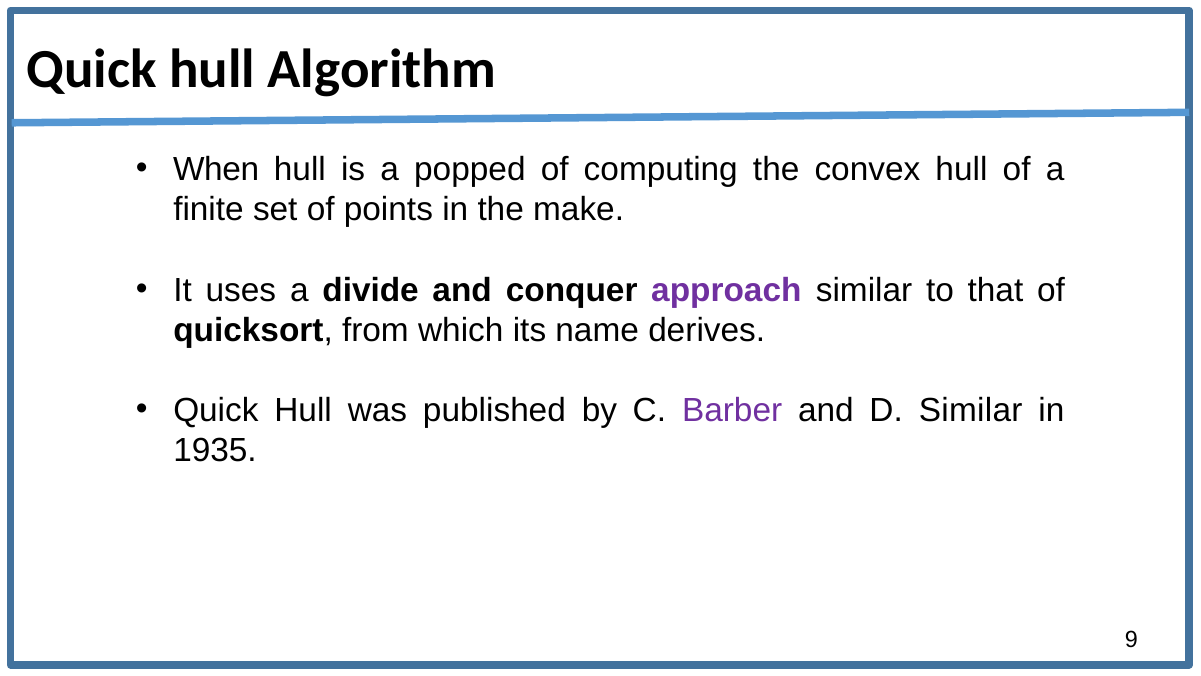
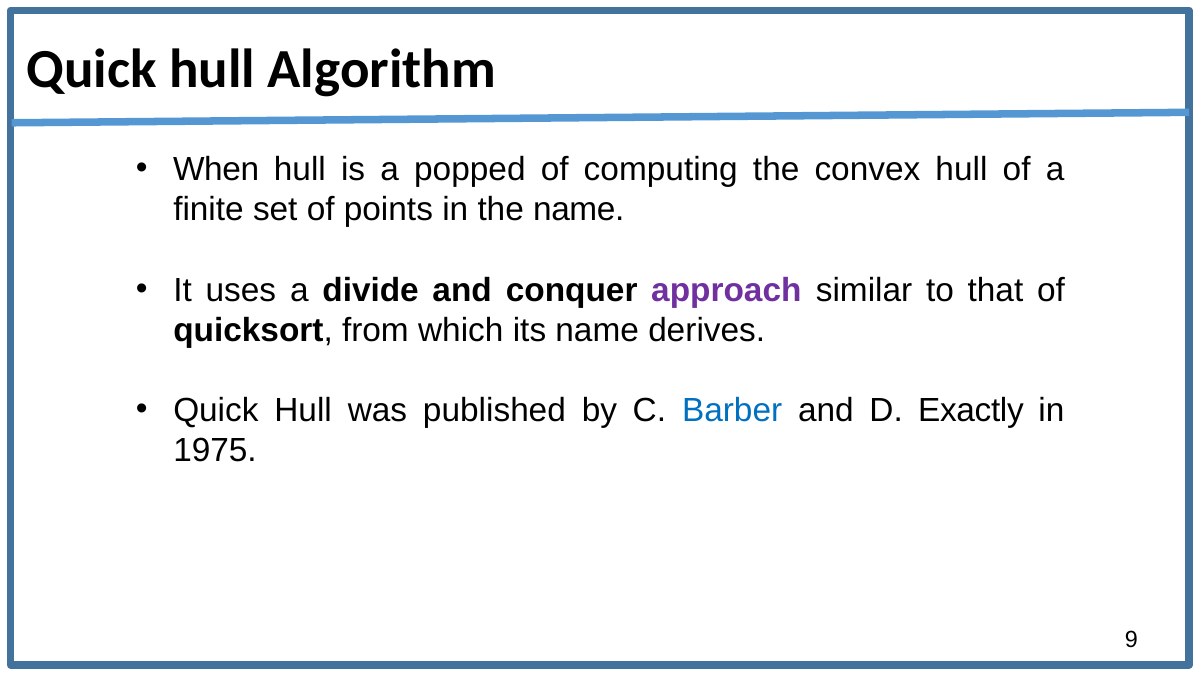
the make: make -> name
Barber colour: purple -> blue
D Similar: Similar -> Exactly
1935: 1935 -> 1975
